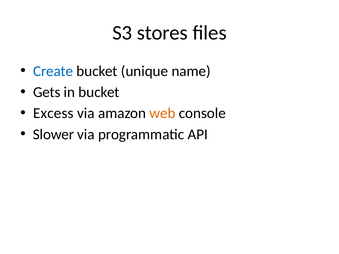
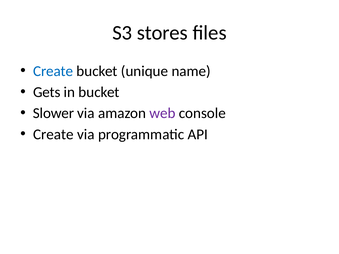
Excess: Excess -> Slower
web colour: orange -> purple
Slower at (53, 134): Slower -> Create
